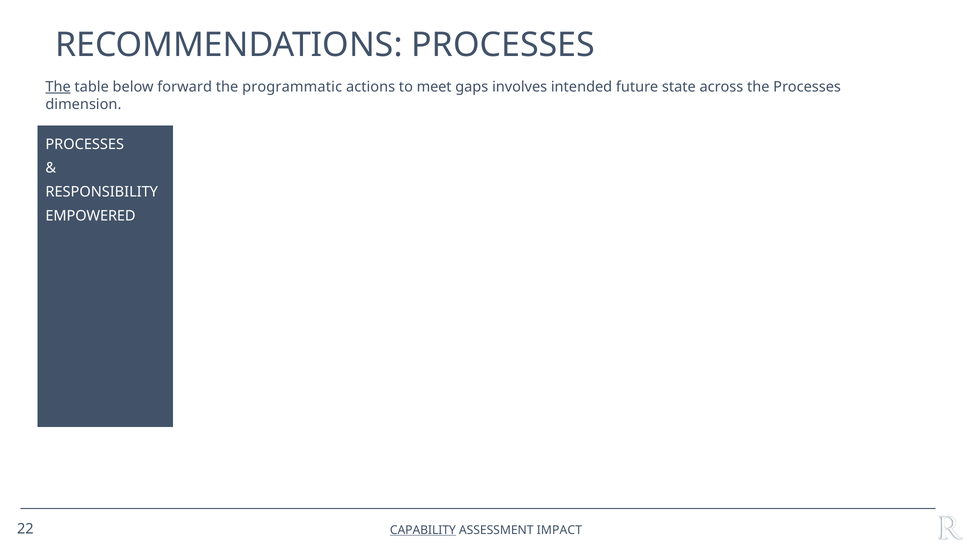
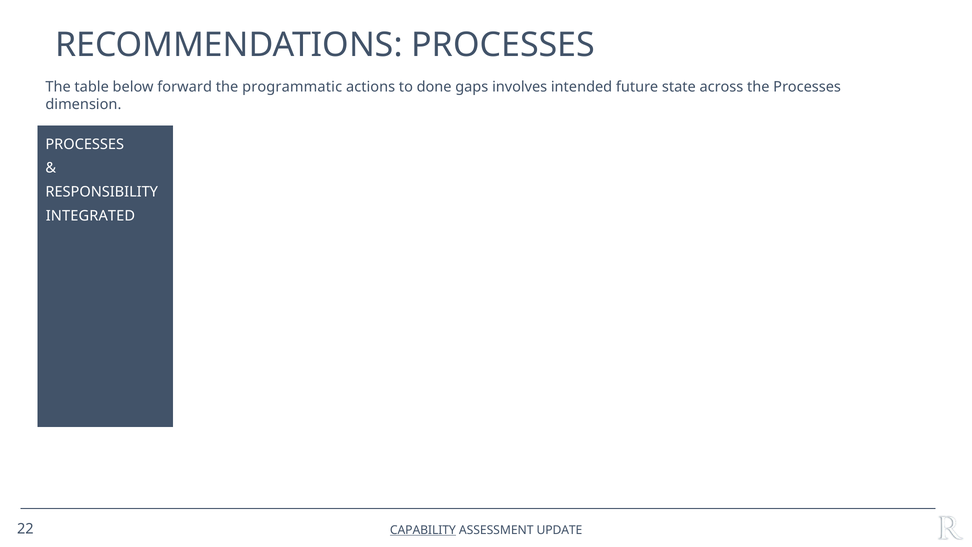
The at (58, 87) underline: present -> none
meet: meet -> done
EMPOWERED: EMPOWERED -> INTEGRATED
IMPACT: IMPACT -> UPDATE
